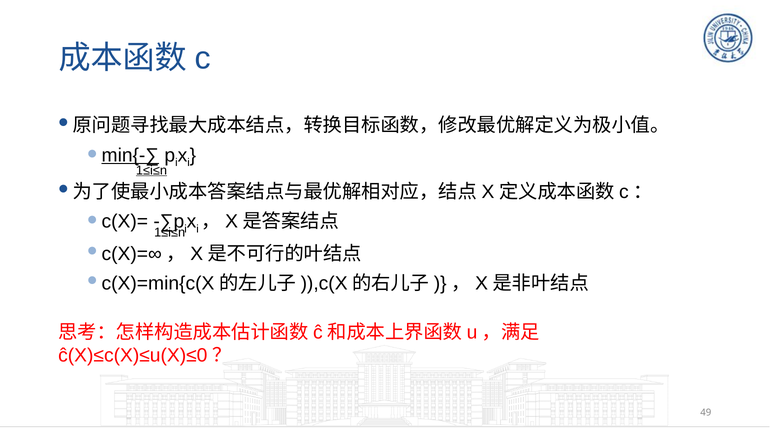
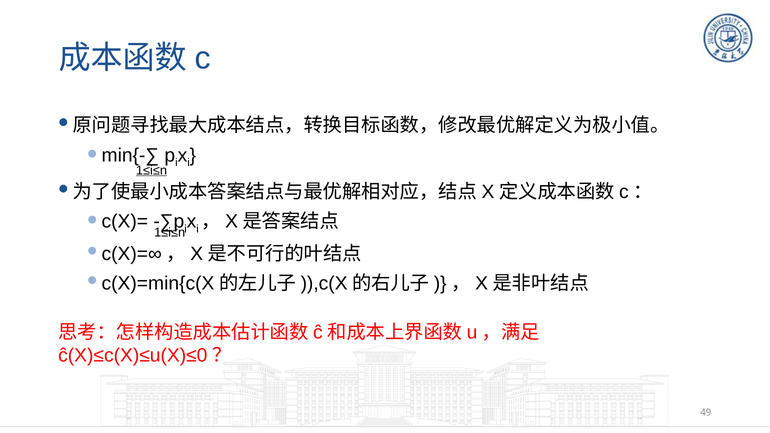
min{-∑ underline: present -> none
